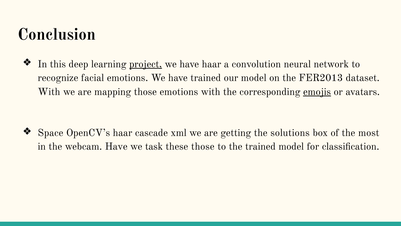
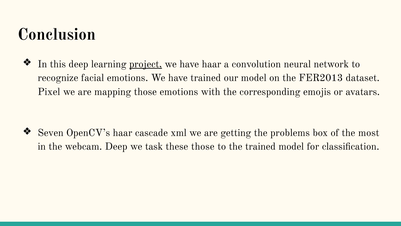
With at (49, 92): With -> Pixel
emojis underline: present -> none
Space: Space -> Seven
solutions: solutions -> problems
webcam Have: Have -> Deep
